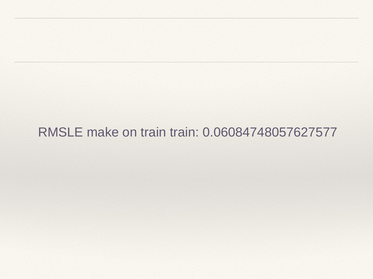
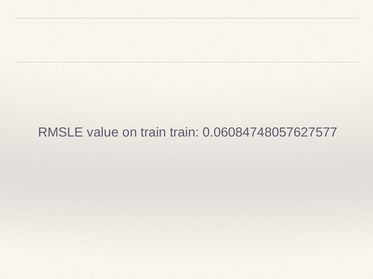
make: make -> value
